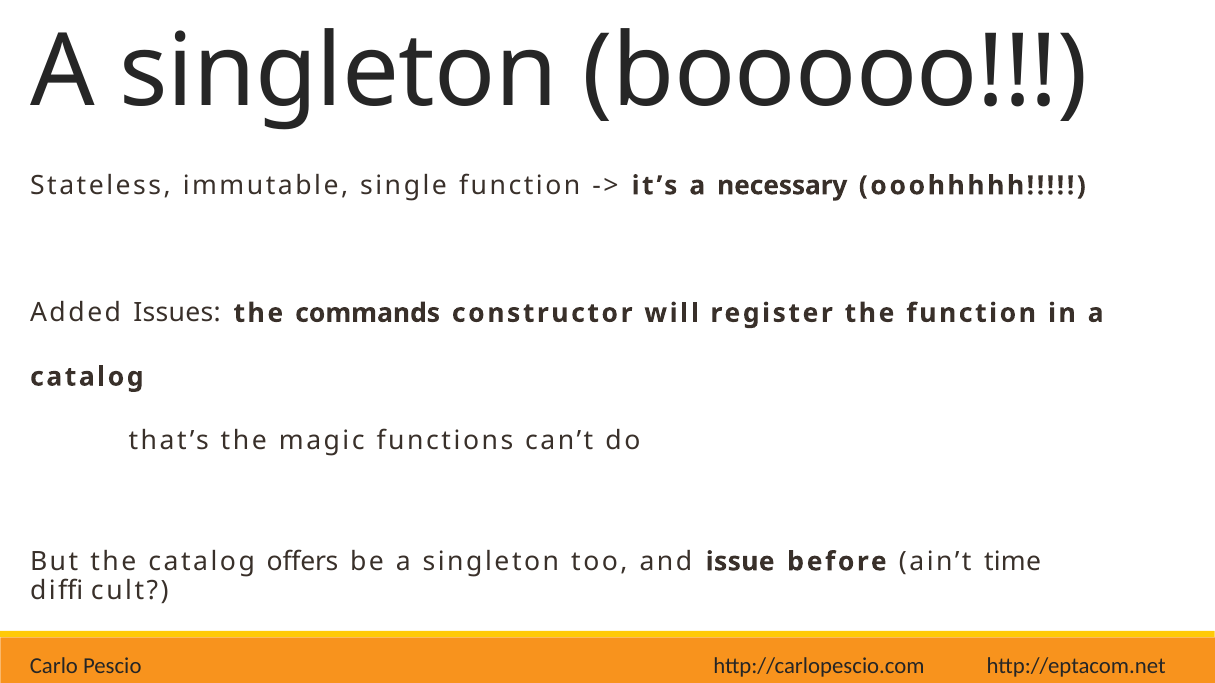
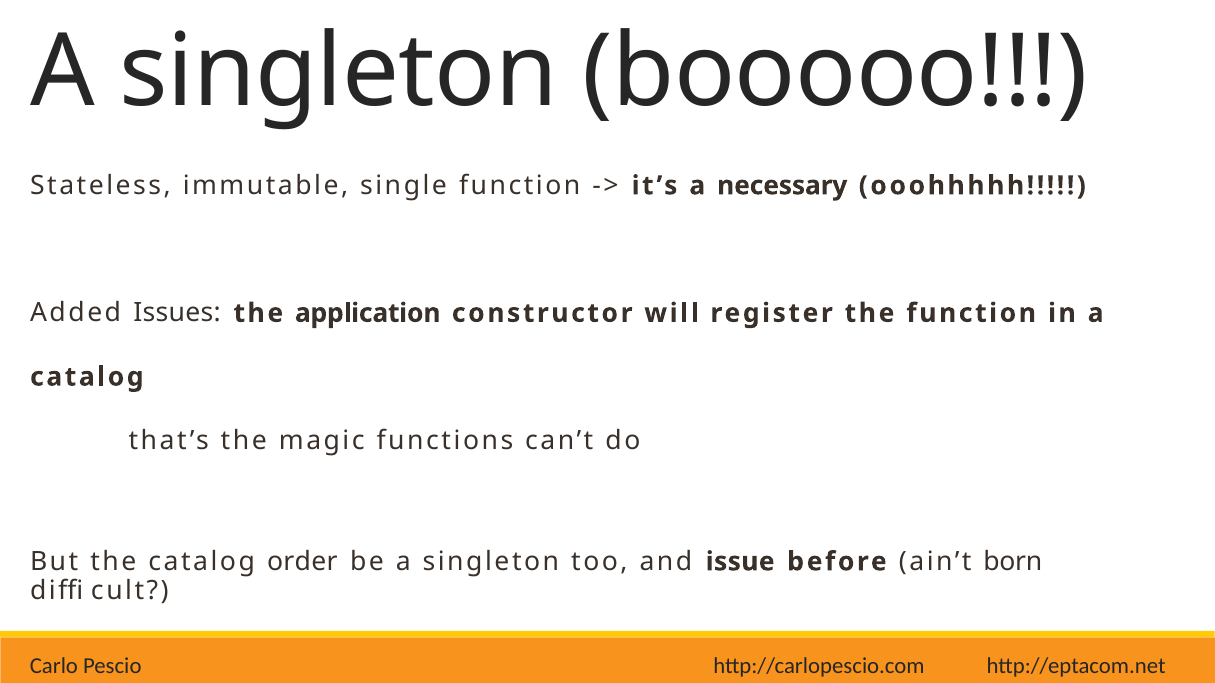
commands: commands -> application
offers: offers -> order
time: time -> born
